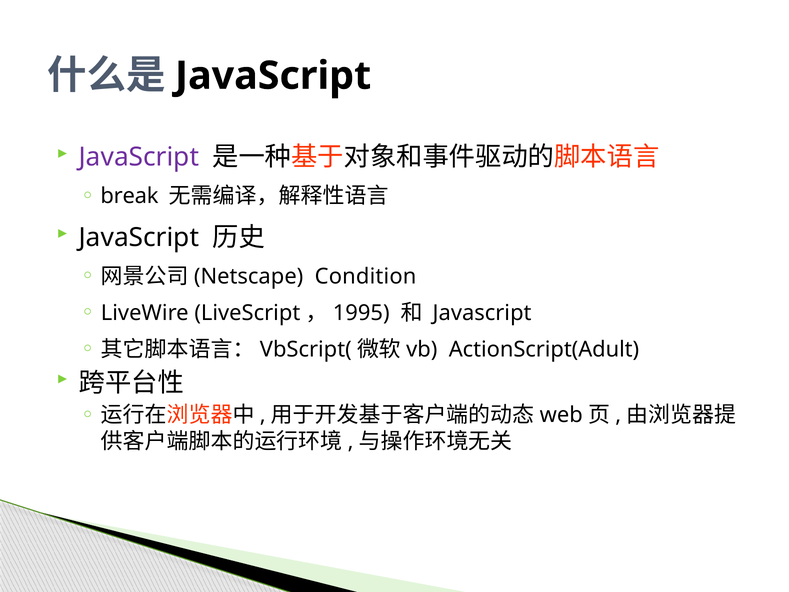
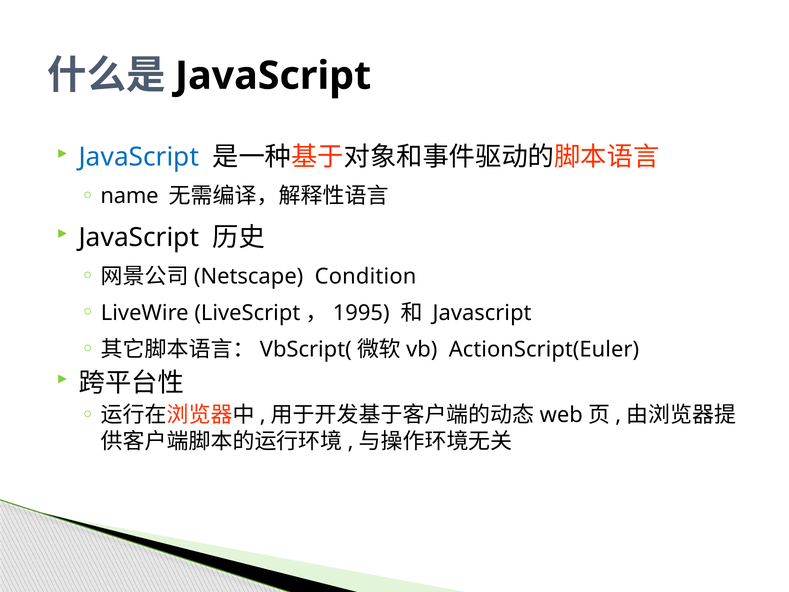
JavaScript at (139, 157) colour: purple -> blue
break: break -> name
ActionScript(Adult: ActionScript(Adult -> ActionScript(Euler
